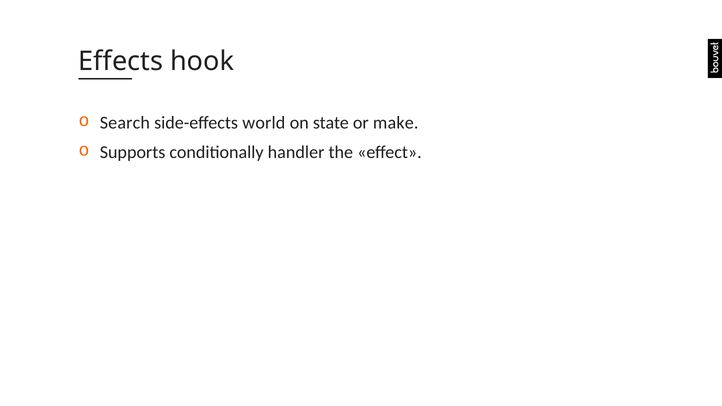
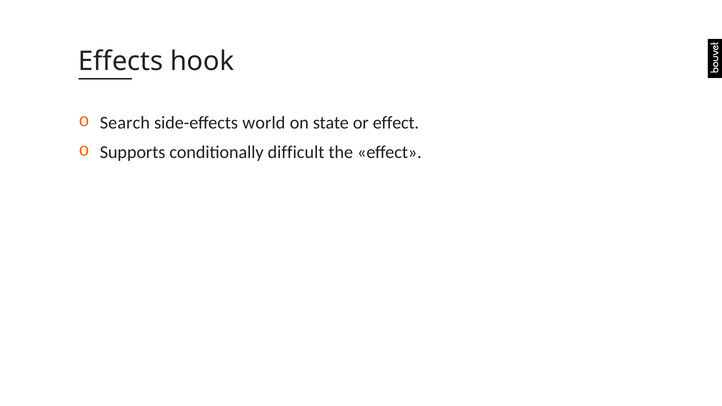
or make: make -> effect
handler: handler -> difficult
